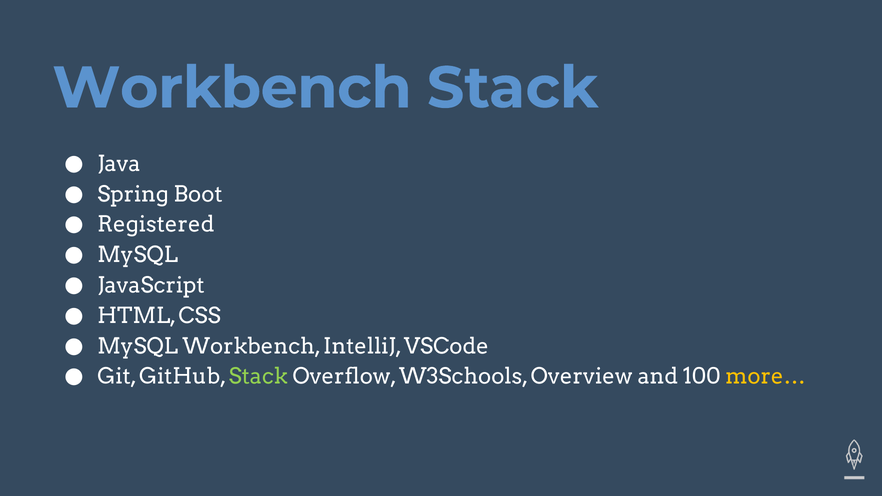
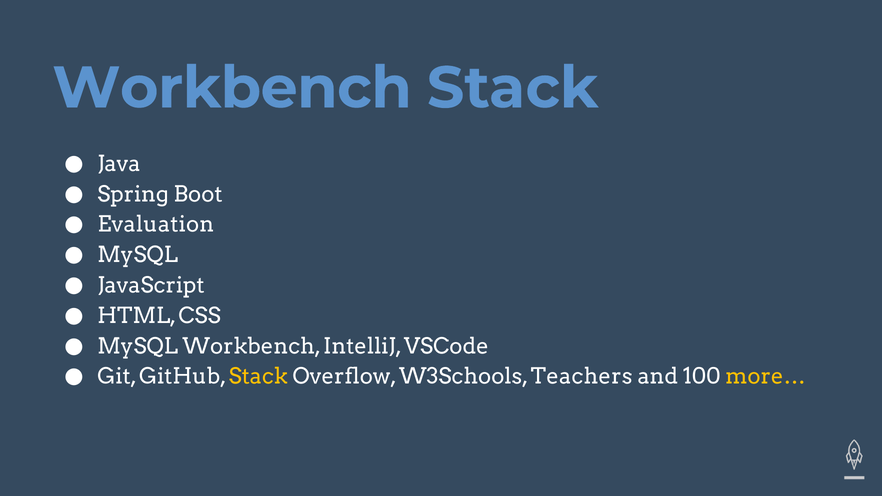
Registered: Registered -> Evaluation
Stack at (258, 377) colour: light green -> yellow
Overview: Overview -> Teachers
